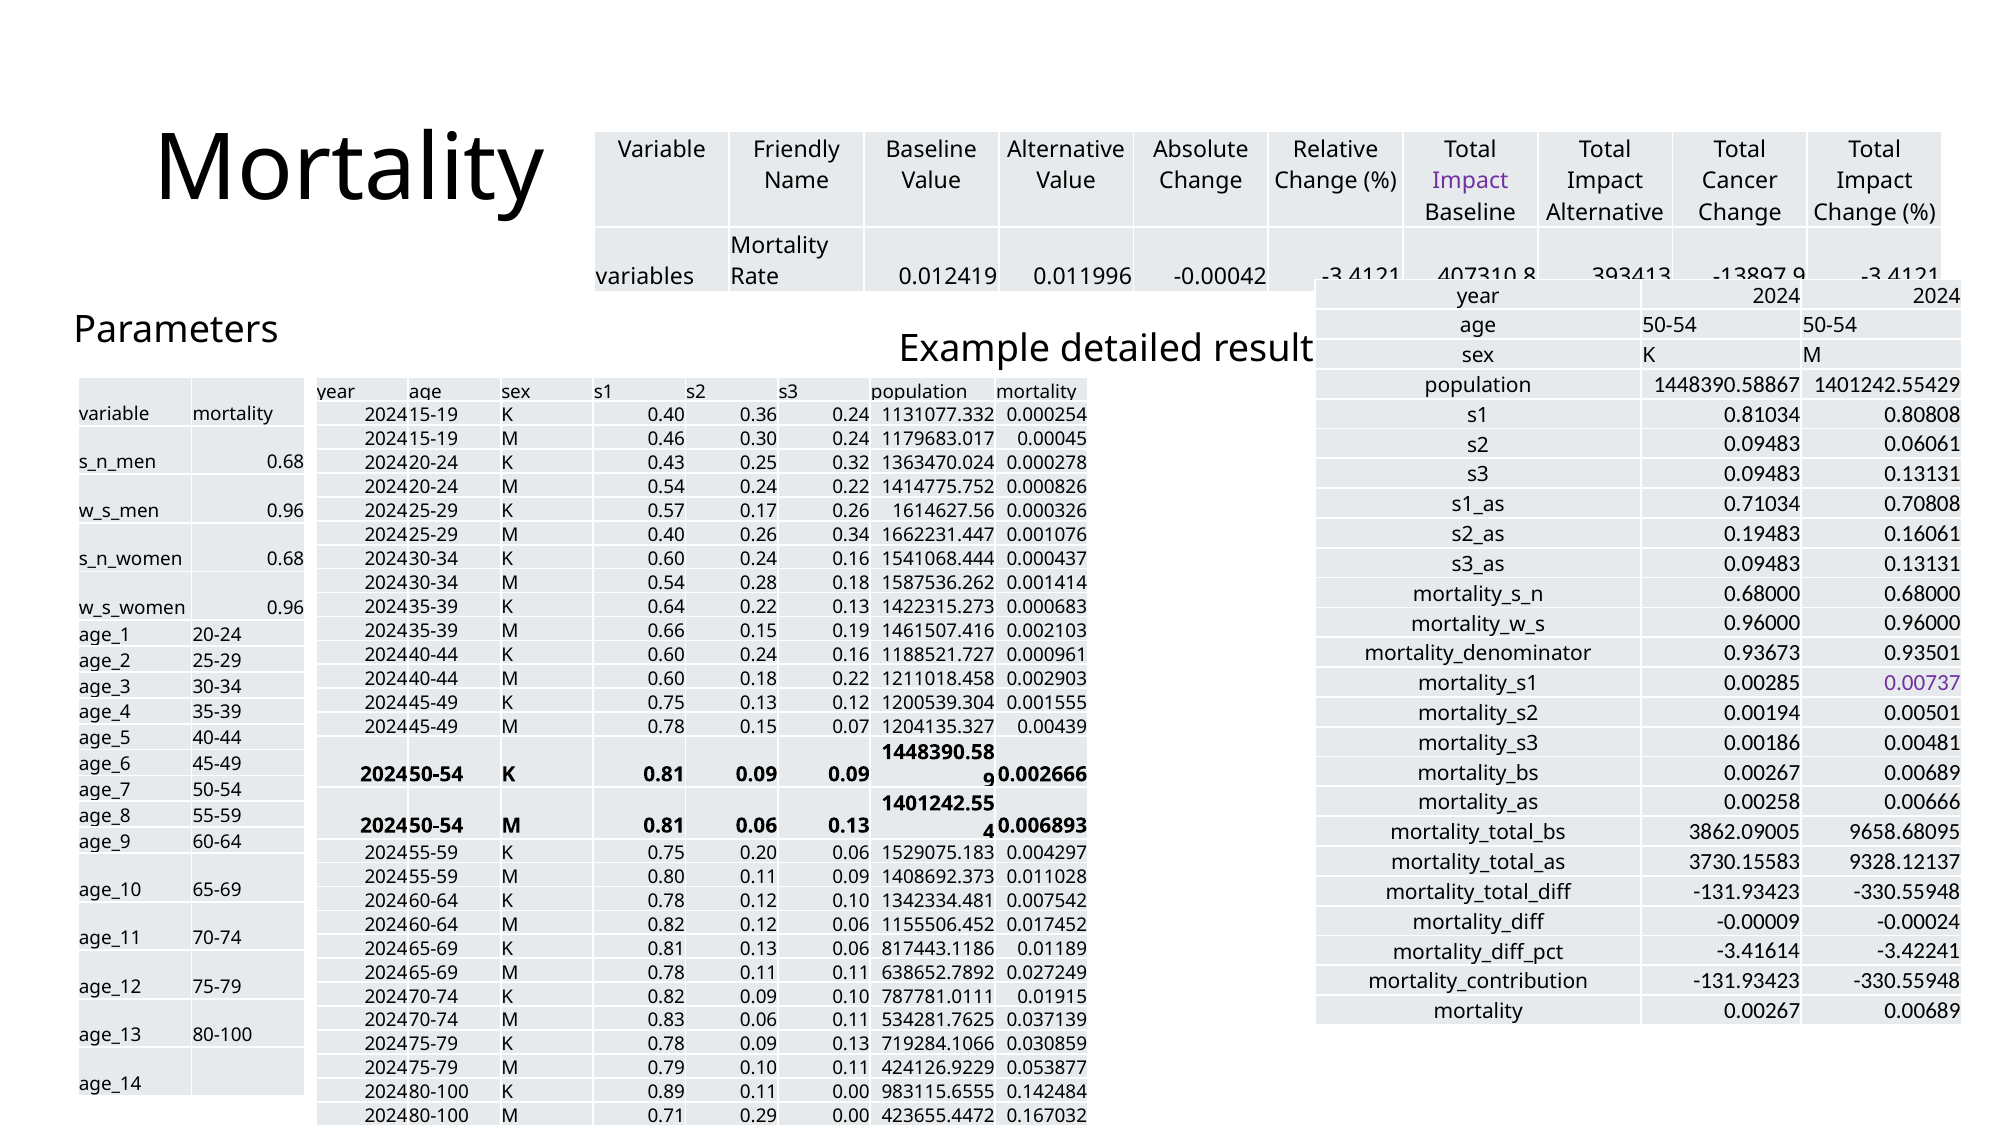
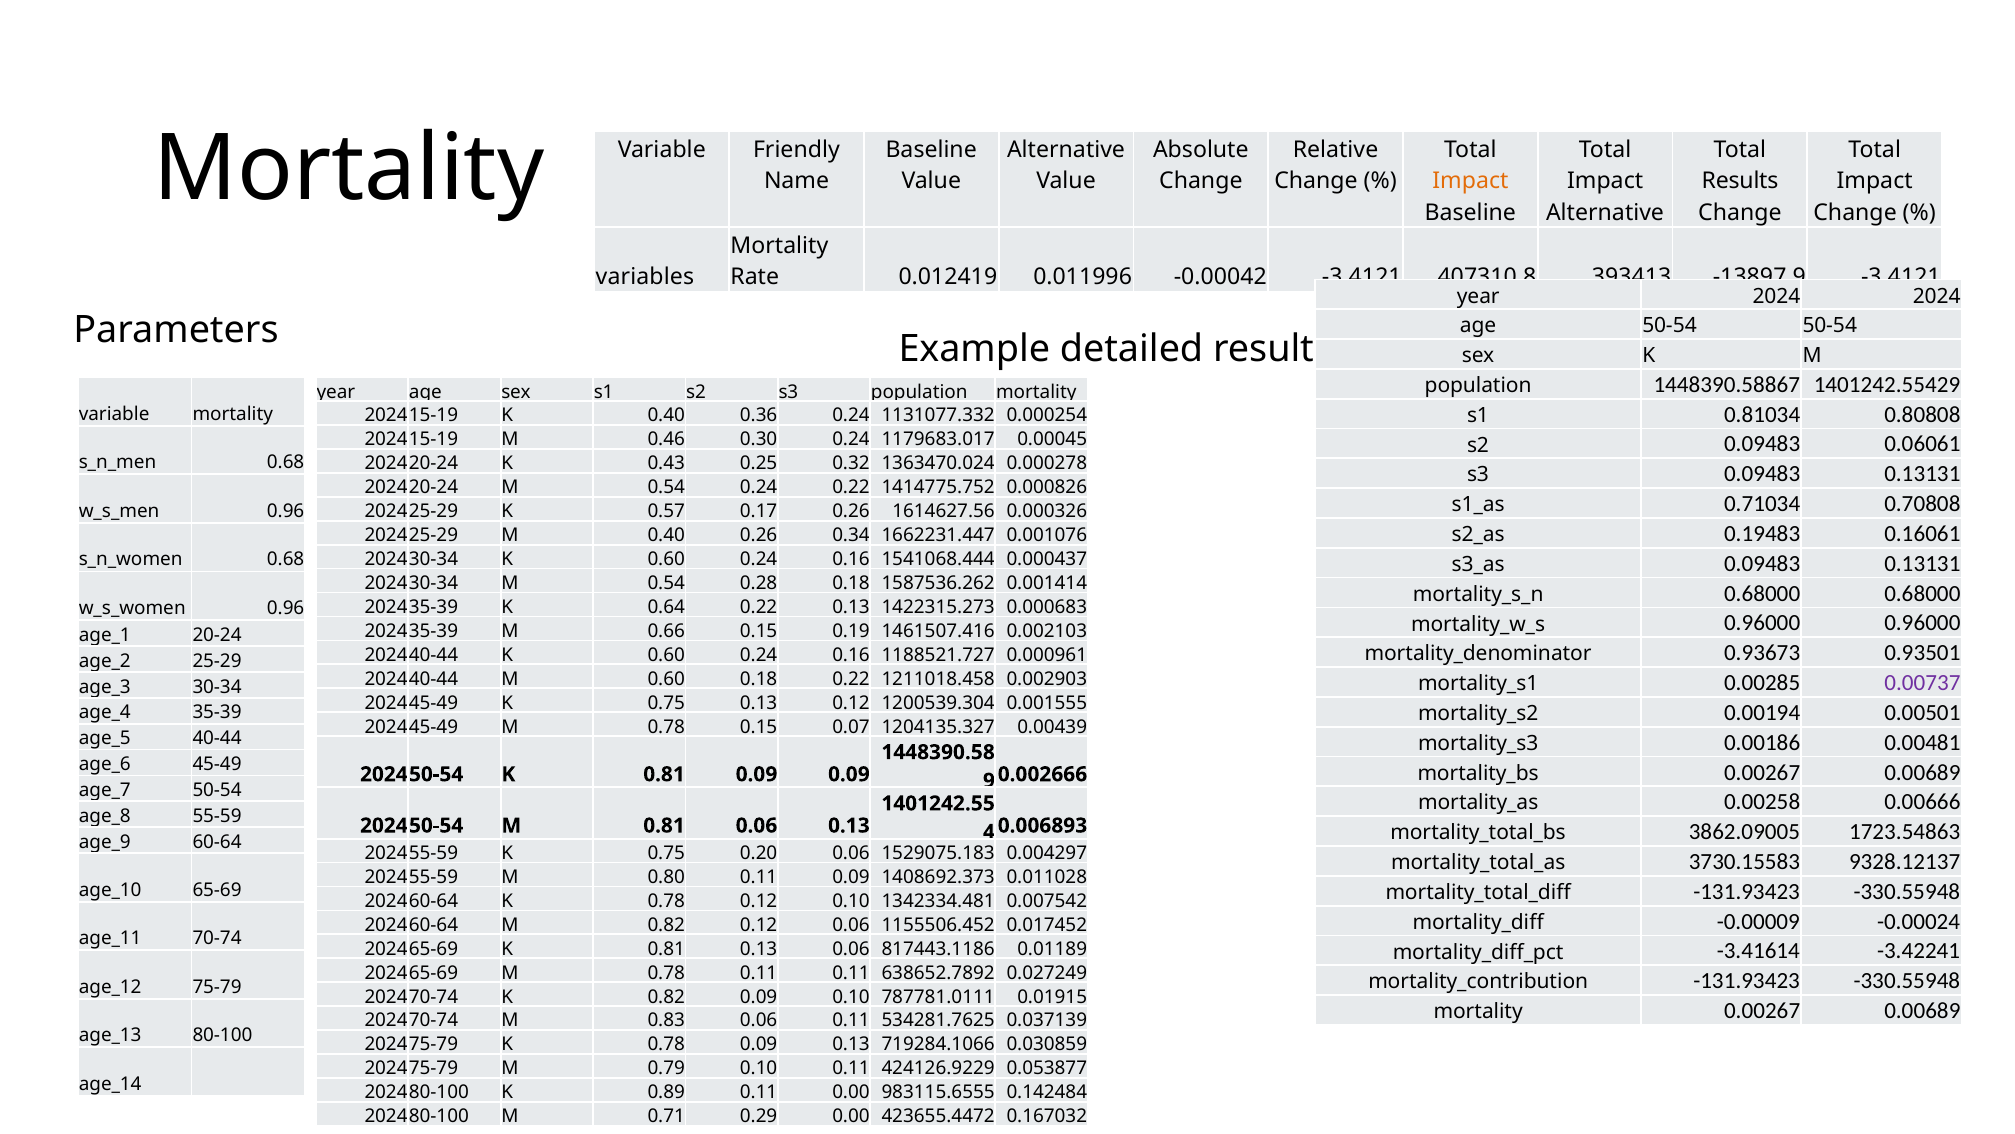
Impact at (1470, 181) colour: purple -> orange
Cancer: Cancer -> Results
9658.68095: 9658.68095 -> 1723.54863
